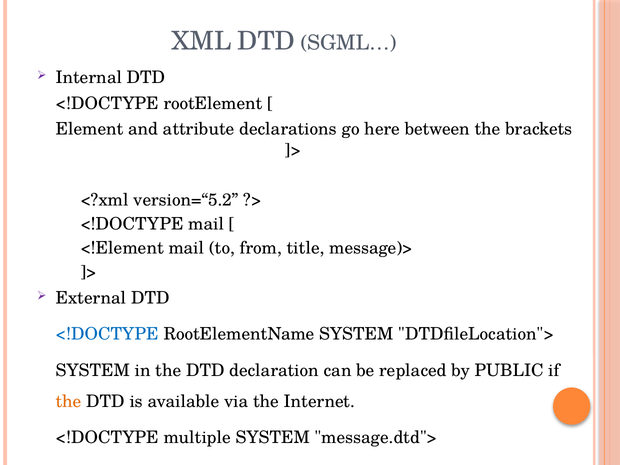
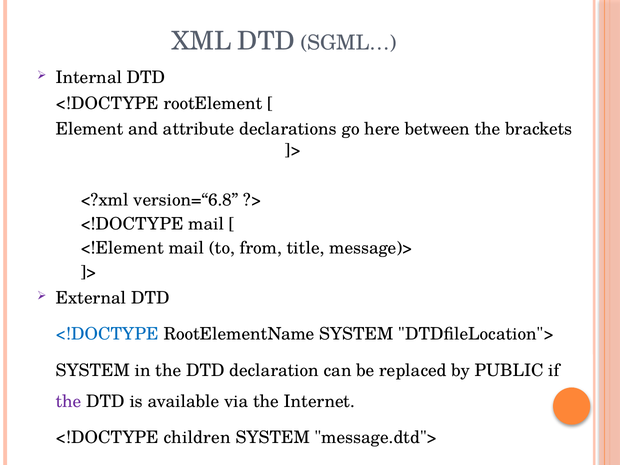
version=“5.2: version=“5.2 -> version=“6.8
the at (69, 401) colour: orange -> purple
multiple: multiple -> children
